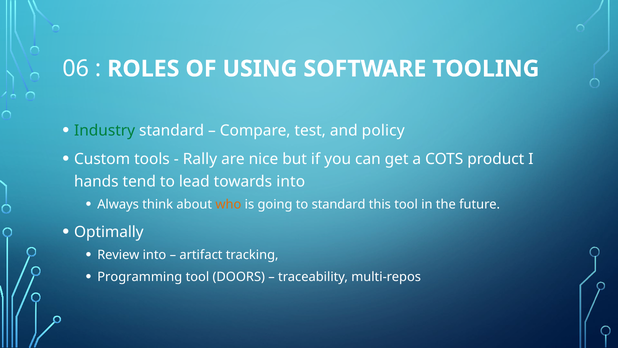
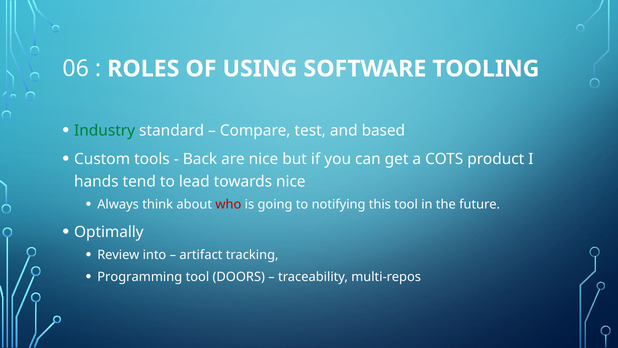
policy: policy -> based
Rally: Rally -> Back
towards into: into -> nice
who colour: orange -> red
to standard: standard -> notifying
